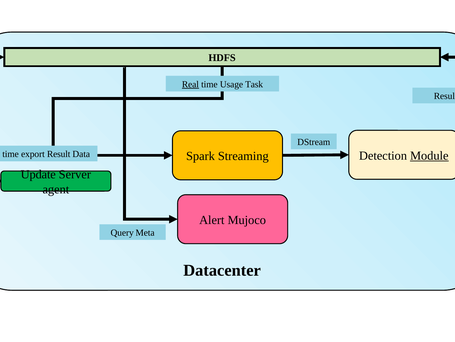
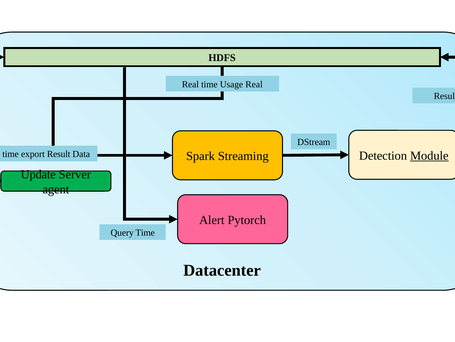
Real at (190, 84) underline: present -> none
Usage Task: Task -> Real
Mujoco: Mujoco -> Pytorch
Query Meta: Meta -> Time
